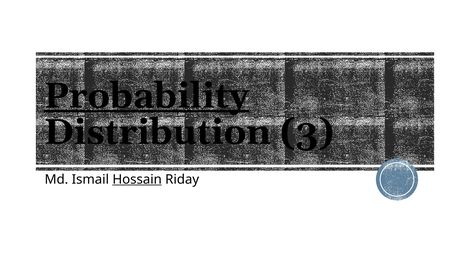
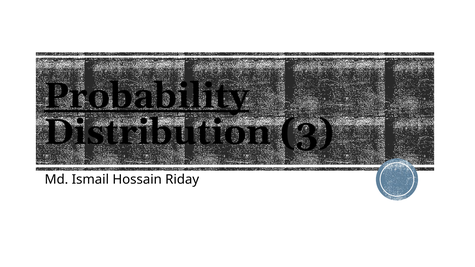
Hossain underline: present -> none
